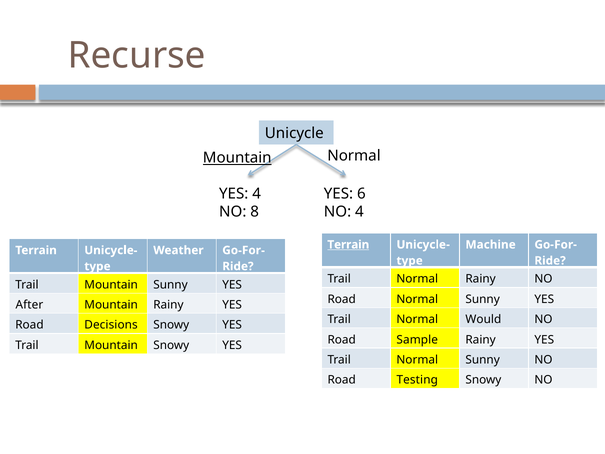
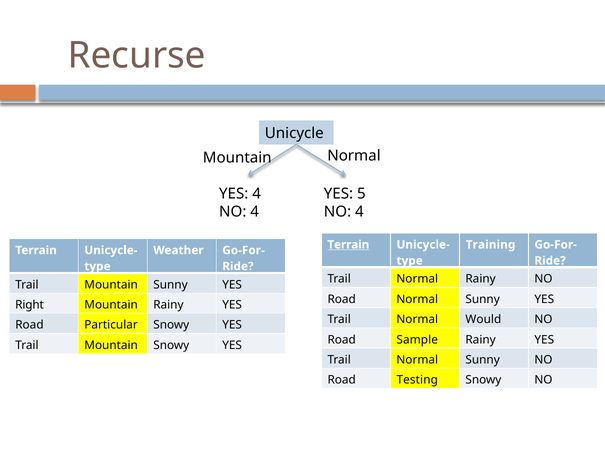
Mountain at (237, 158) underline: present -> none
6: 6 -> 5
8 at (255, 212): 8 -> 4
Machine: Machine -> Training
After: After -> Right
Decisions: Decisions -> Particular
